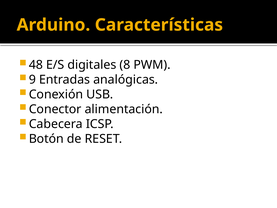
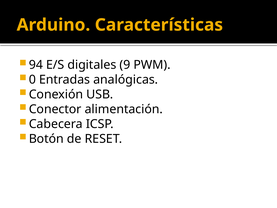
48: 48 -> 94
8: 8 -> 9
9: 9 -> 0
